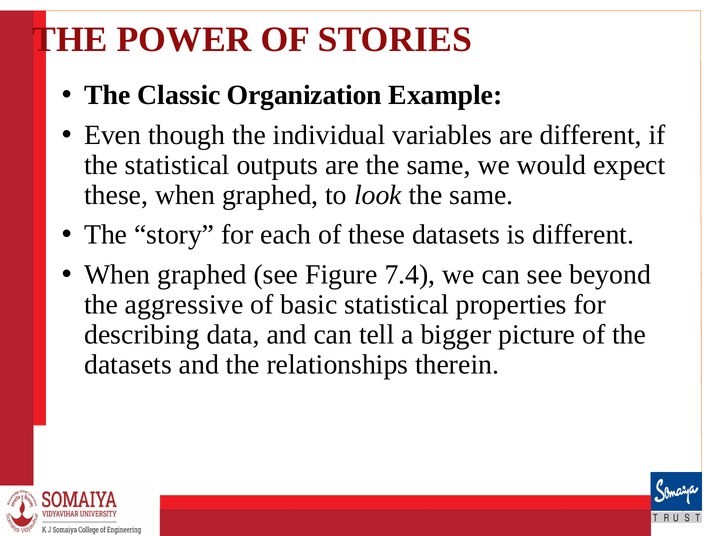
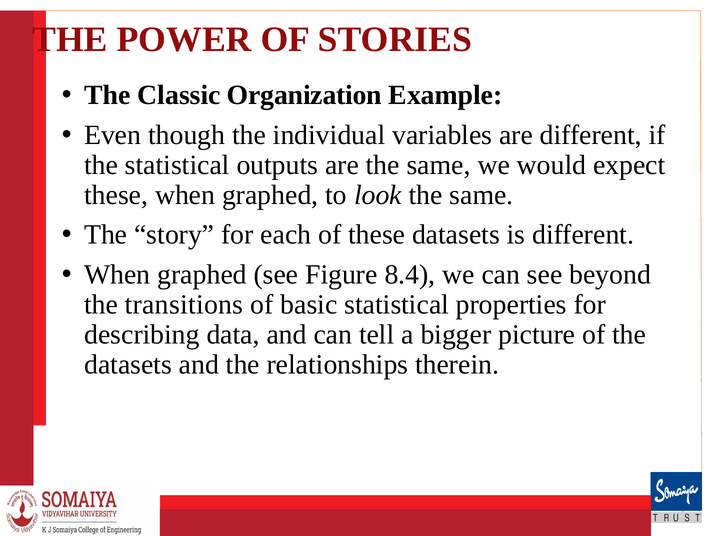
7.4: 7.4 -> 8.4
aggressive: aggressive -> transitions
